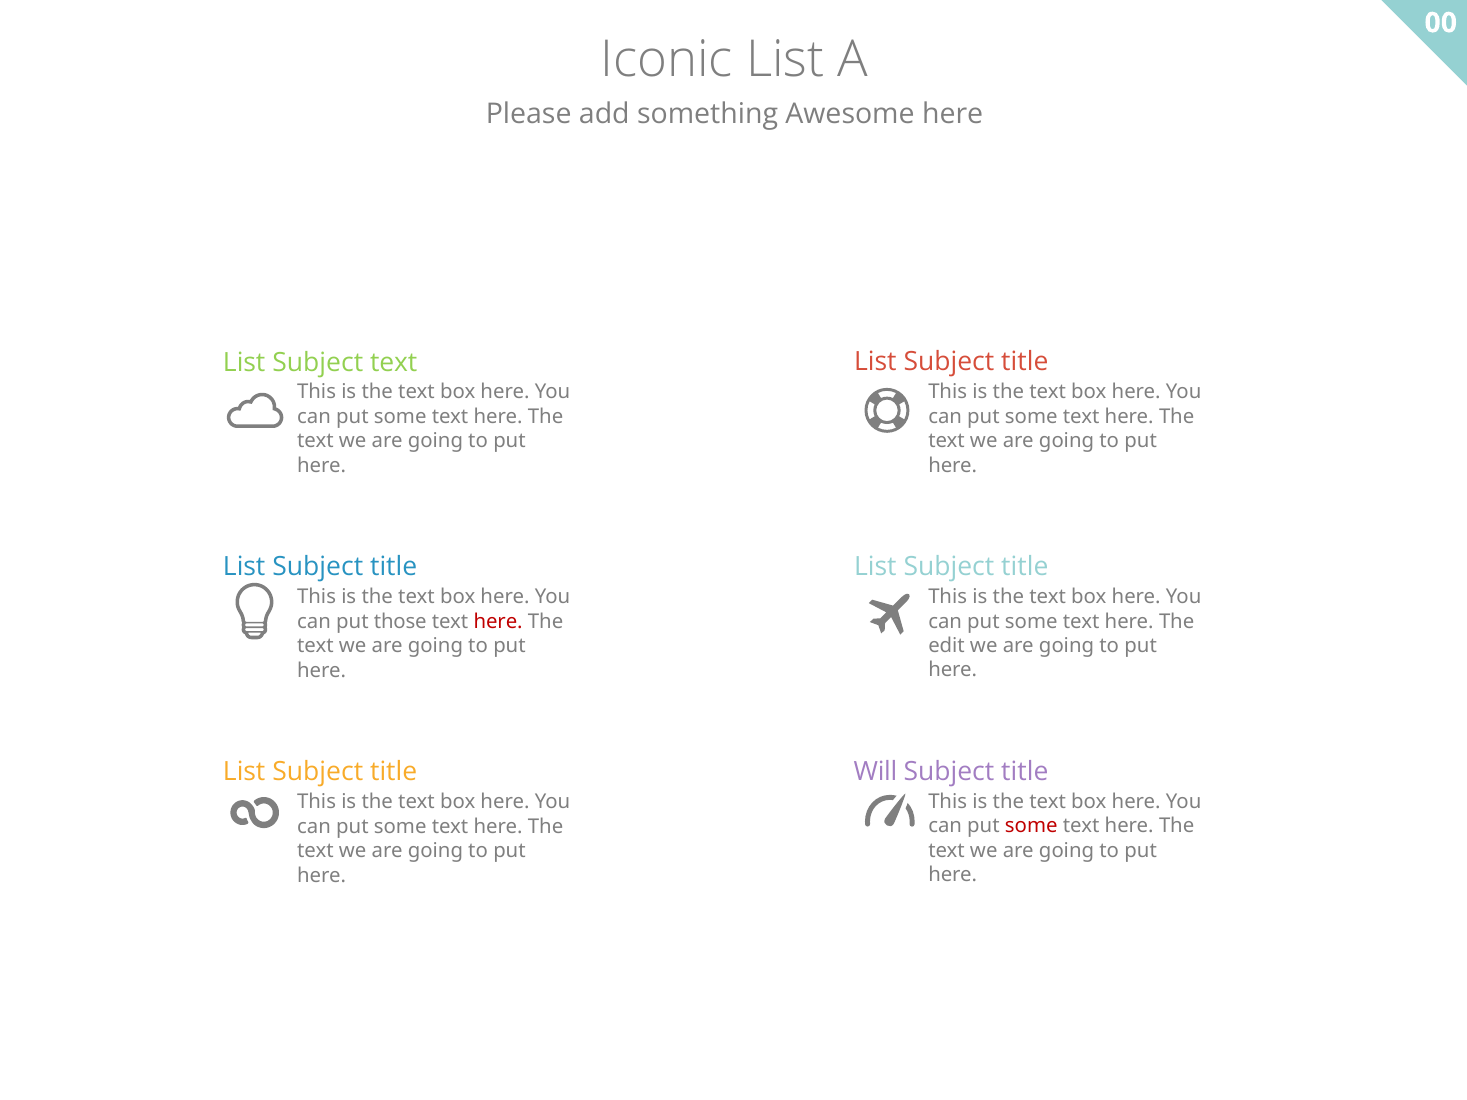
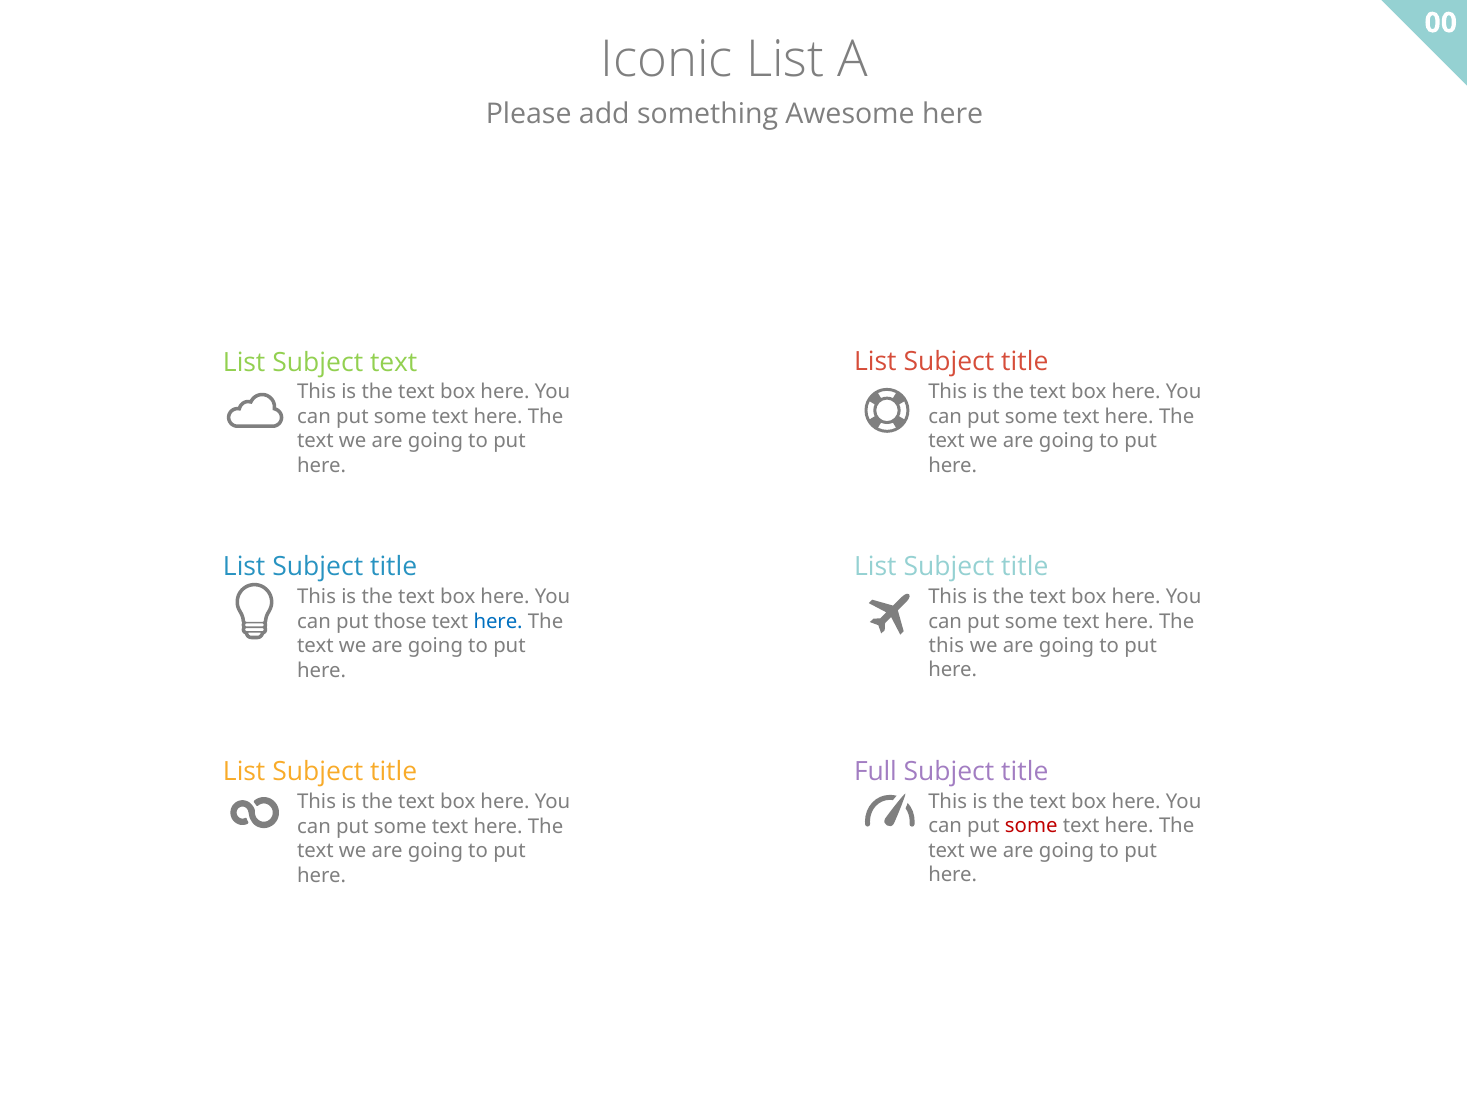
here at (498, 622) colour: red -> blue
edit at (947, 646): edit -> this
Will: Will -> Full
